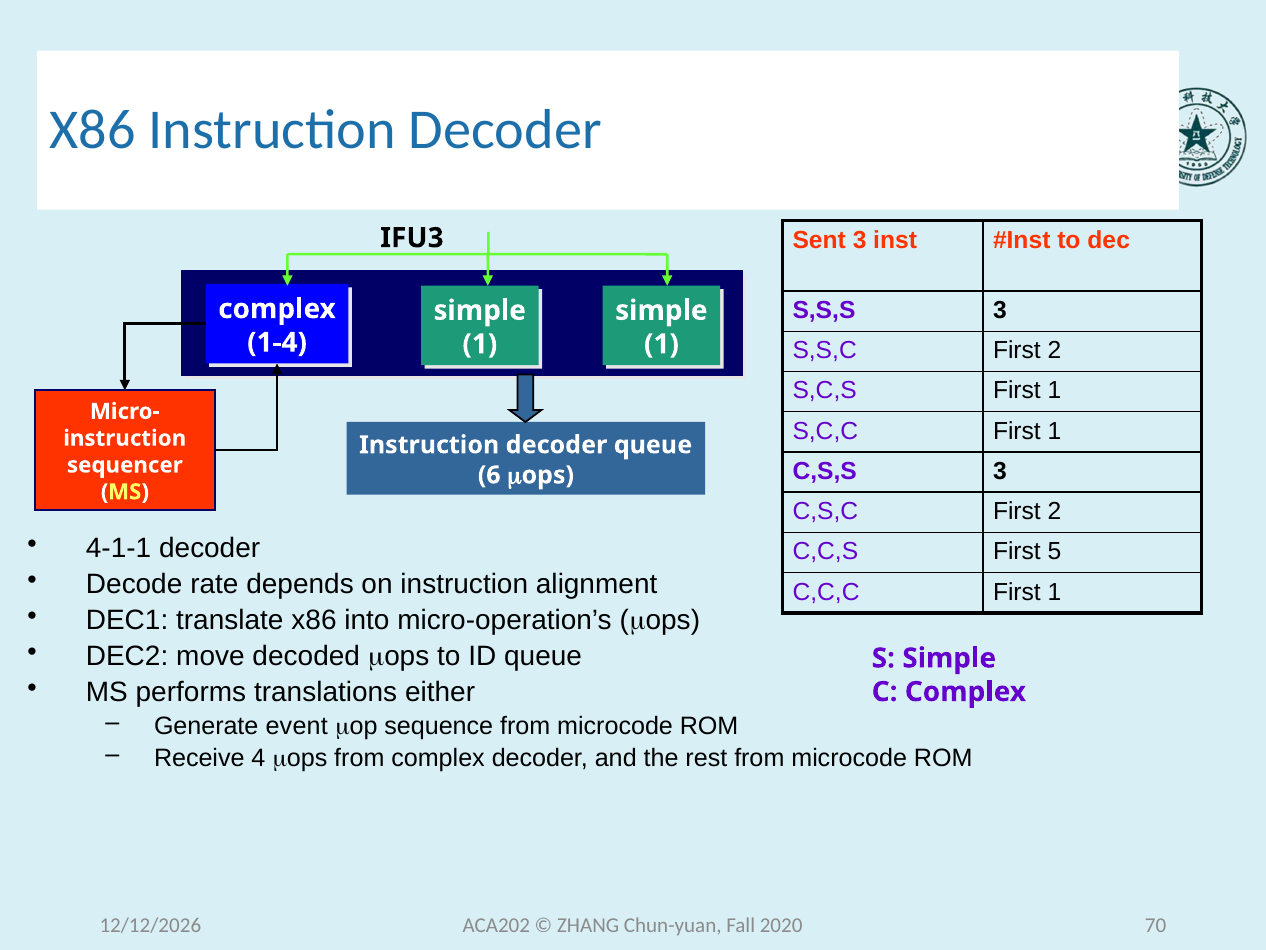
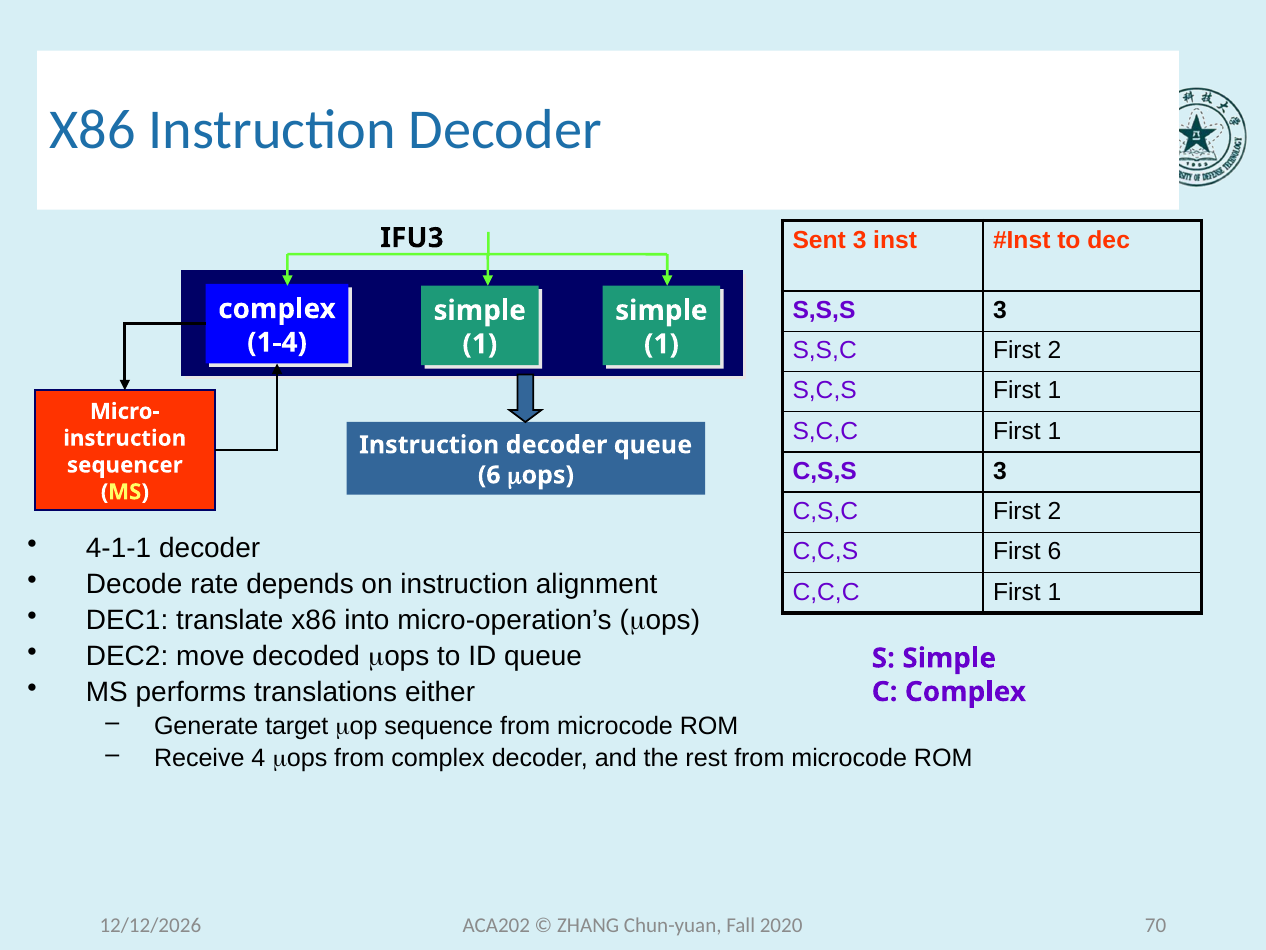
First 5: 5 -> 6
event: event -> target
